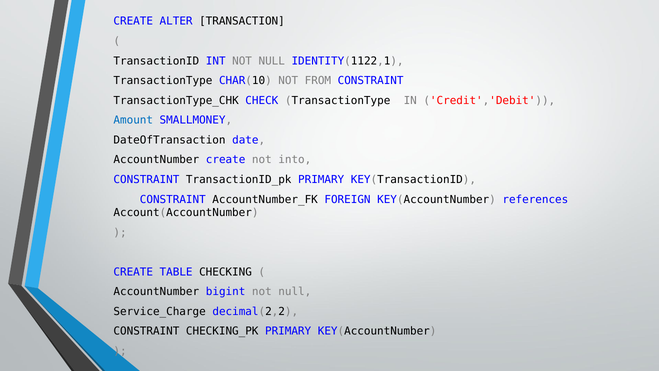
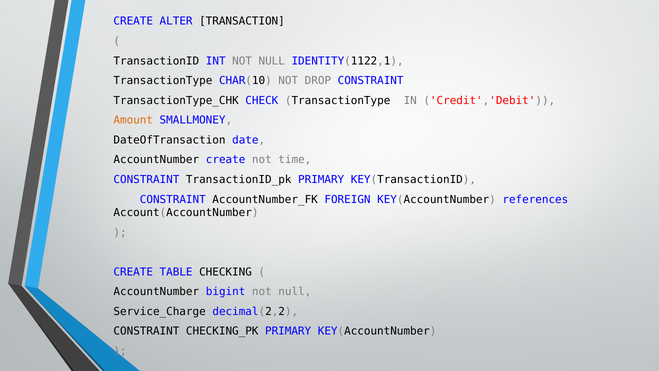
FROM: FROM -> DROP
Amount colour: blue -> orange
into: into -> time
